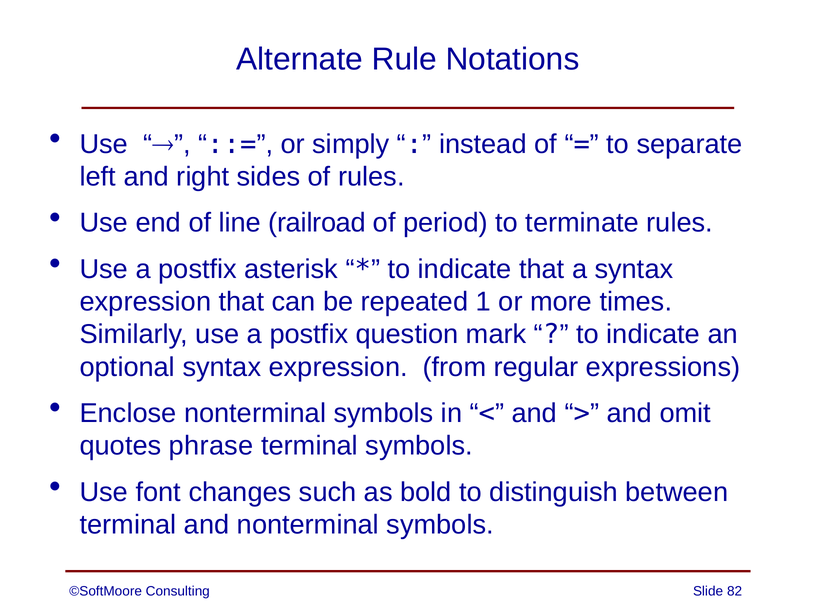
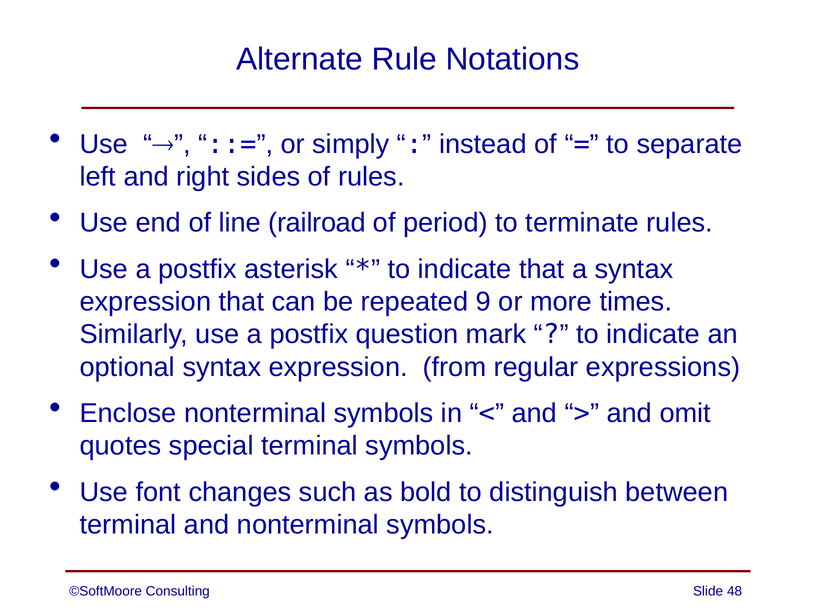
1: 1 -> 9
phrase: phrase -> special
82: 82 -> 48
